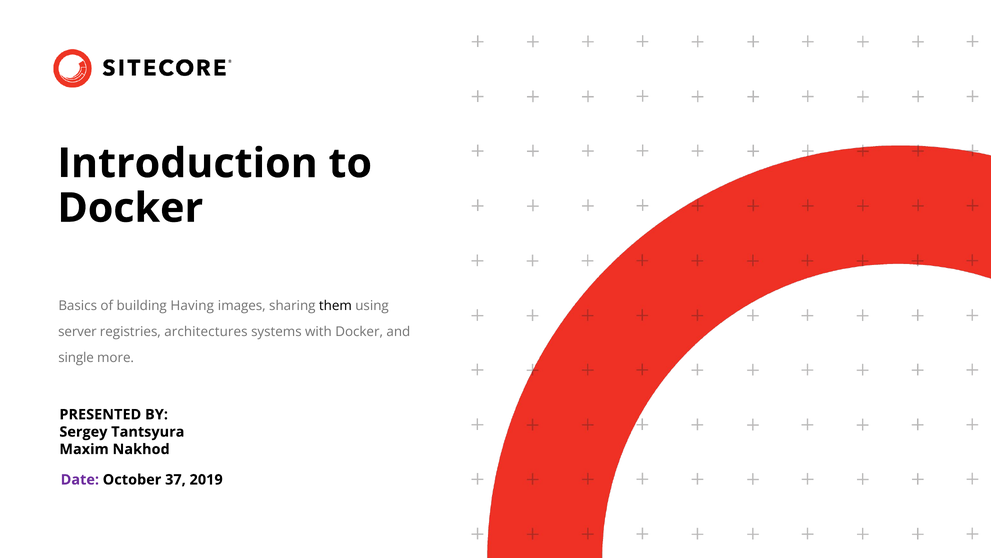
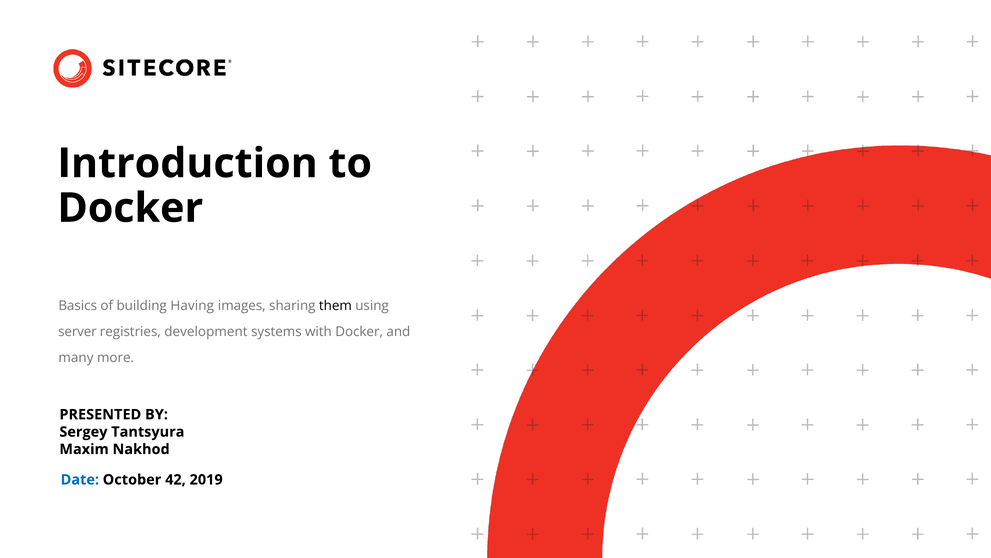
architectures: architectures -> development
single: single -> many
Date colour: purple -> blue
37: 37 -> 42
